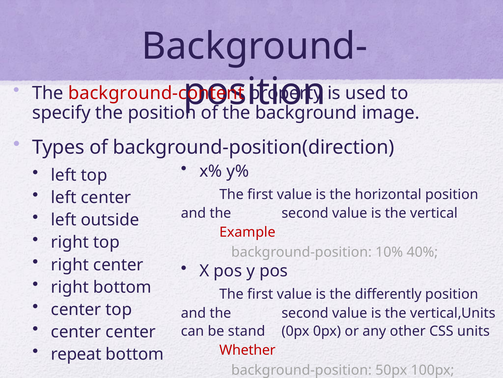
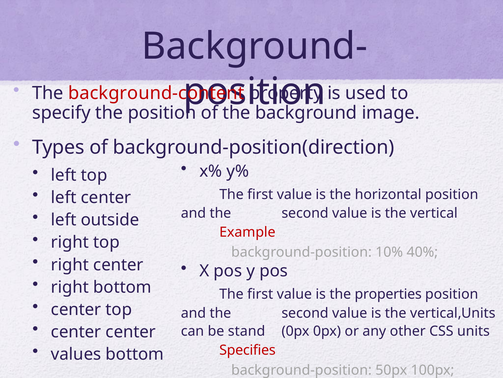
differently: differently -> properties
repeat: repeat -> values
Whether: Whether -> Specifies
